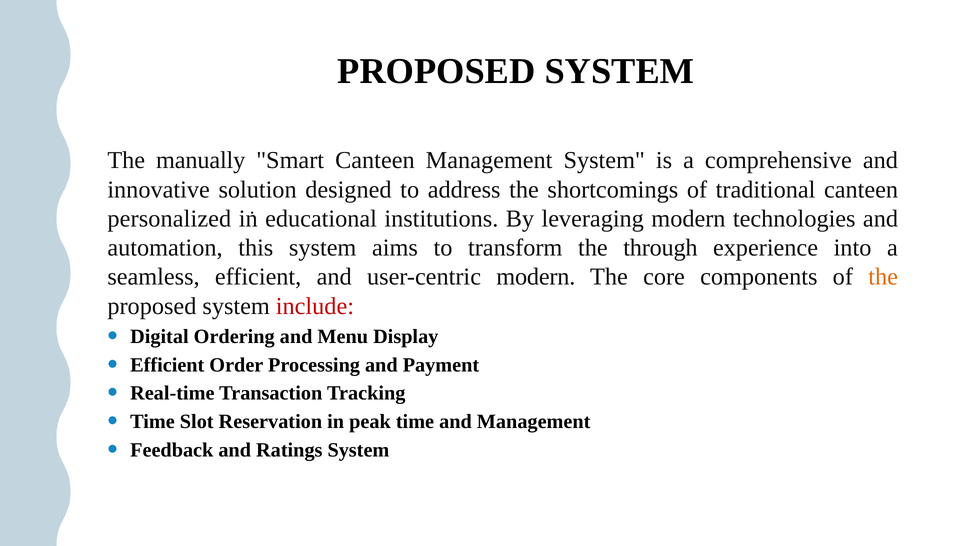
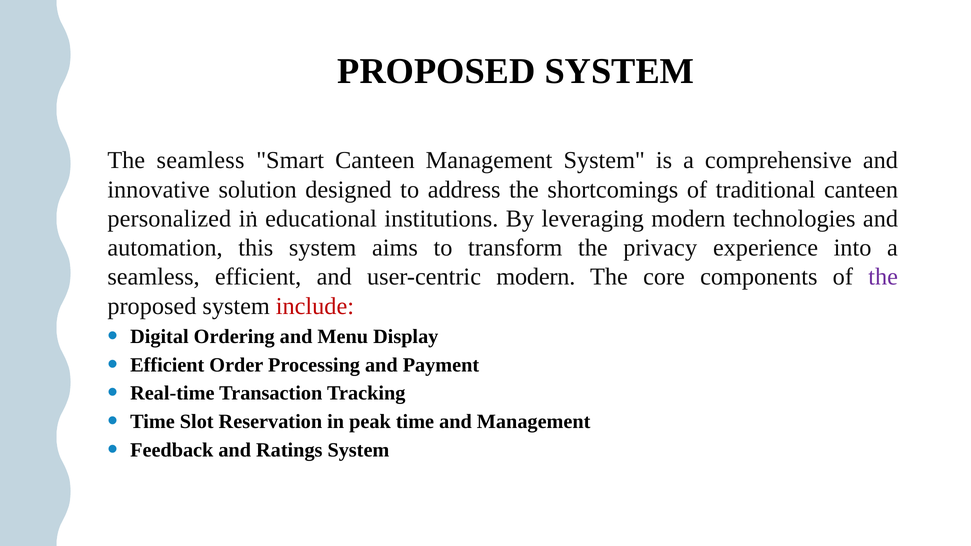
The manually: manually -> seamless
through: through -> privacy
the at (883, 277) colour: orange -> purple
